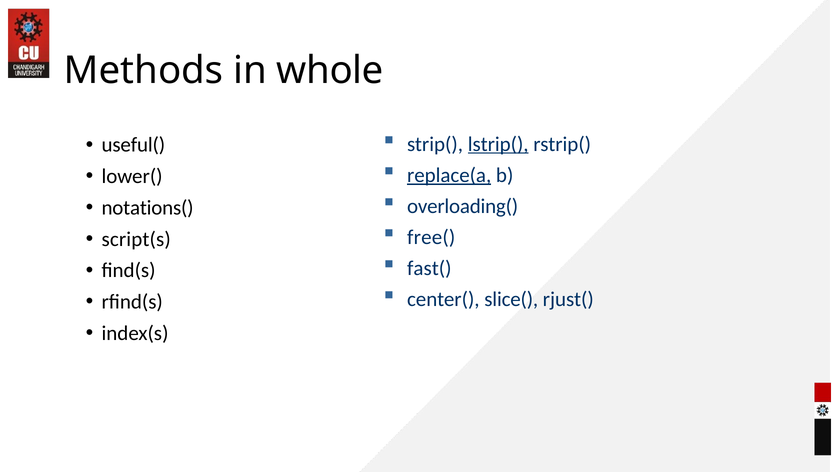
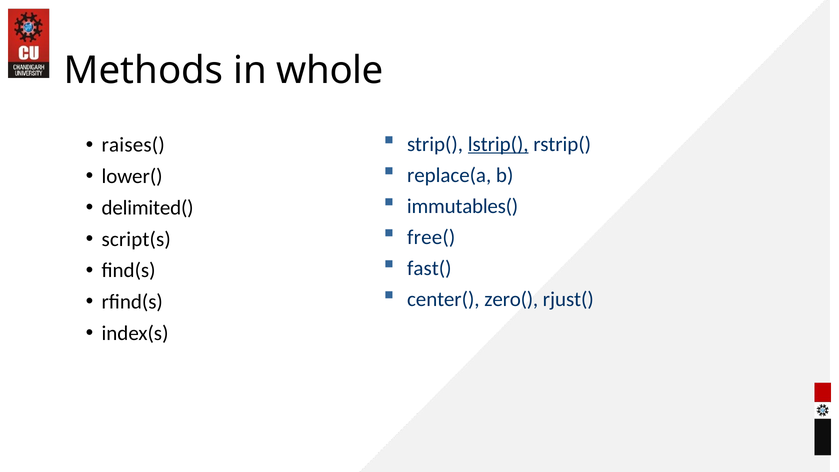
useful(: useful( -> raises(
replace(a underline: present -> none
overloading(: overloading( -> immutables(
notations(: notations( -> delimited(
slice(: slice( -> zero(
